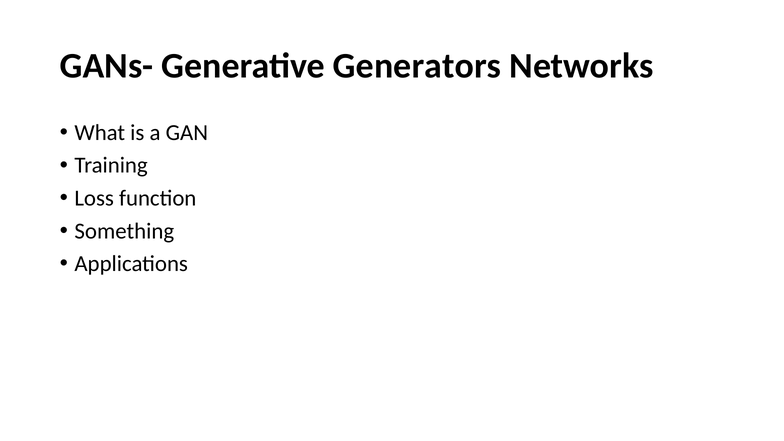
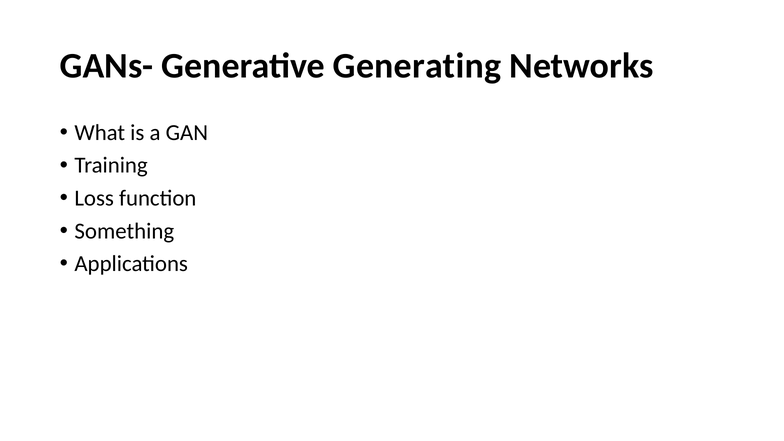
Generators: Generators -> Generating
